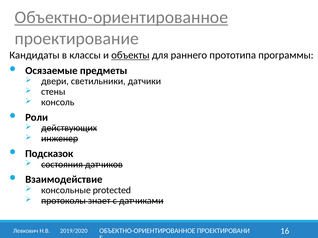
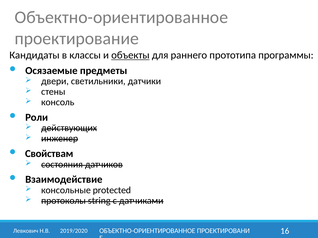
Объектно-ориентированное at (121, 17) underline: present -> none
Подсказок: Подсказок -> Свойствам
знает: знает -> string
